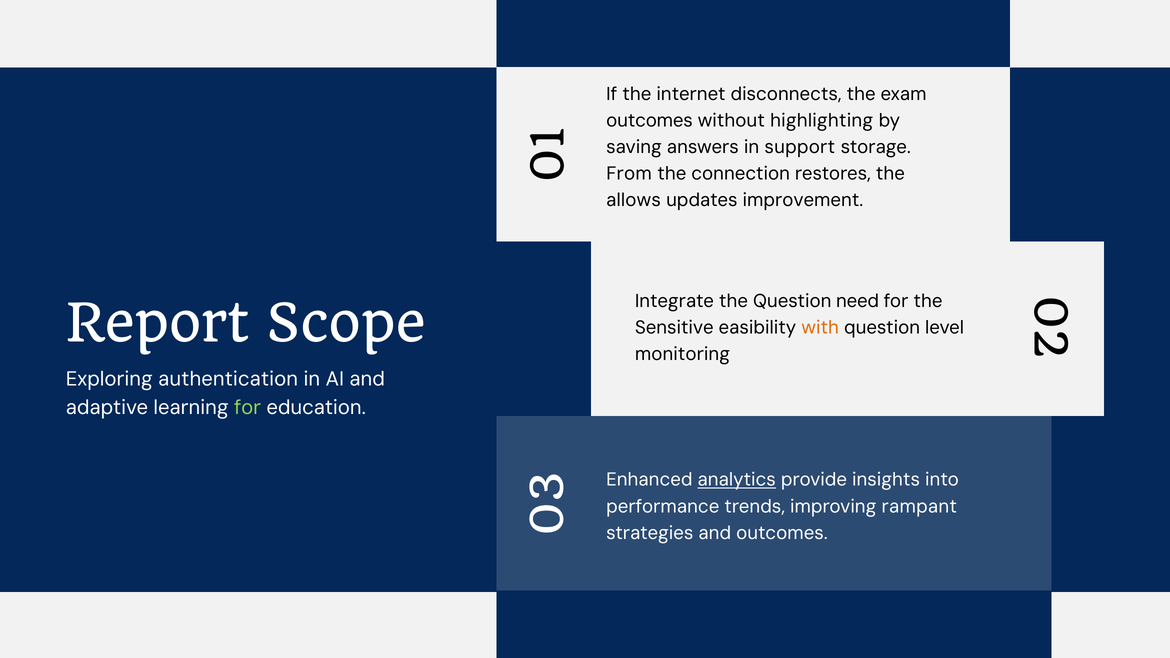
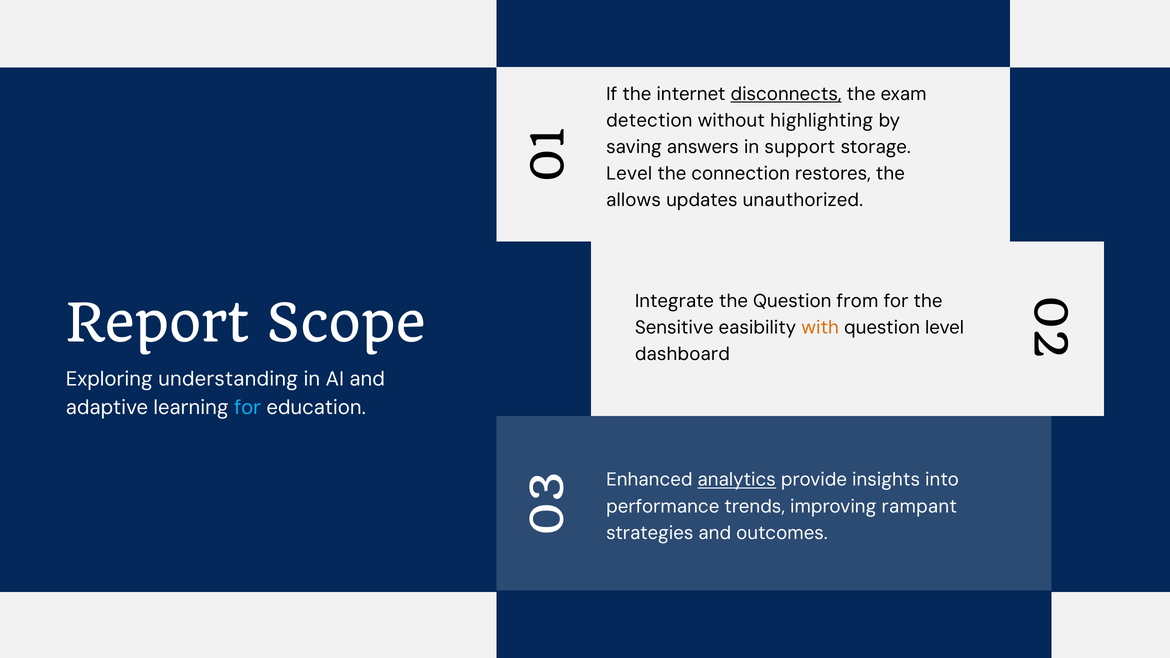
disconnects underline: none -> present
outcomes at (650, 120): outcomes -> detection
From at (629, 174): From -> Level
improvement: improvement -> unauthorized
need: need -> from
monitoring: monitoring -> dashboard
authentication: authentication -> understanding
for at (248, 408) colour: light green -> light blue
